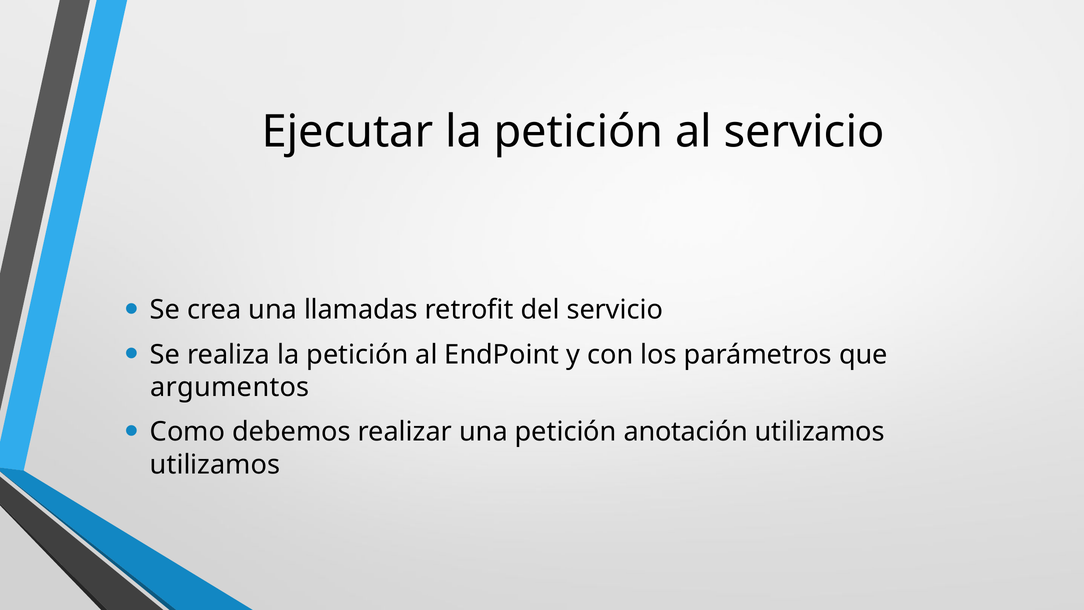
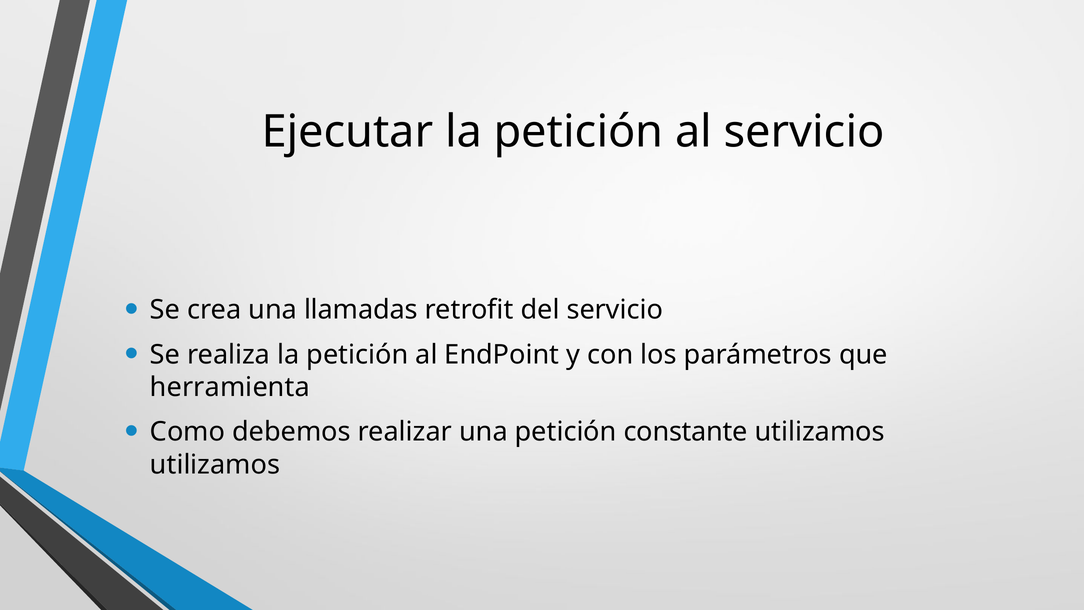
argumentos: argumentos -> herramienta
anotación: anotación -> constante
